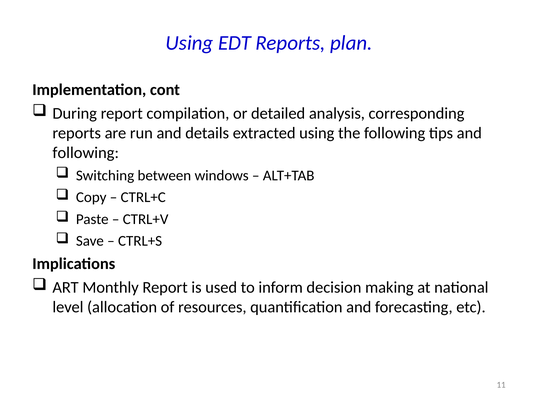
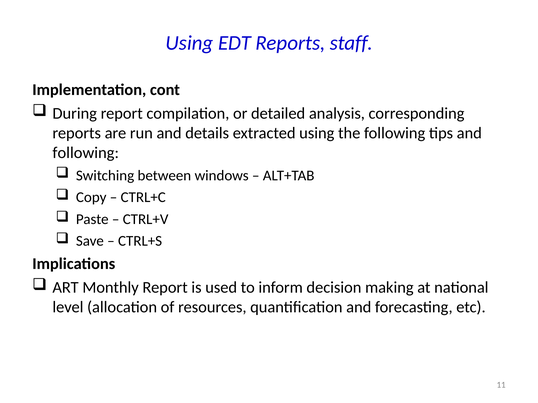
plan: plan -> staff
